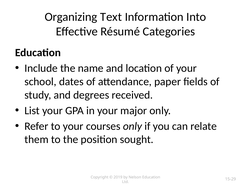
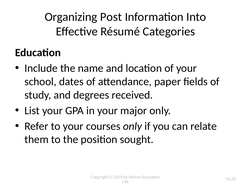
Text: Text -> Post
